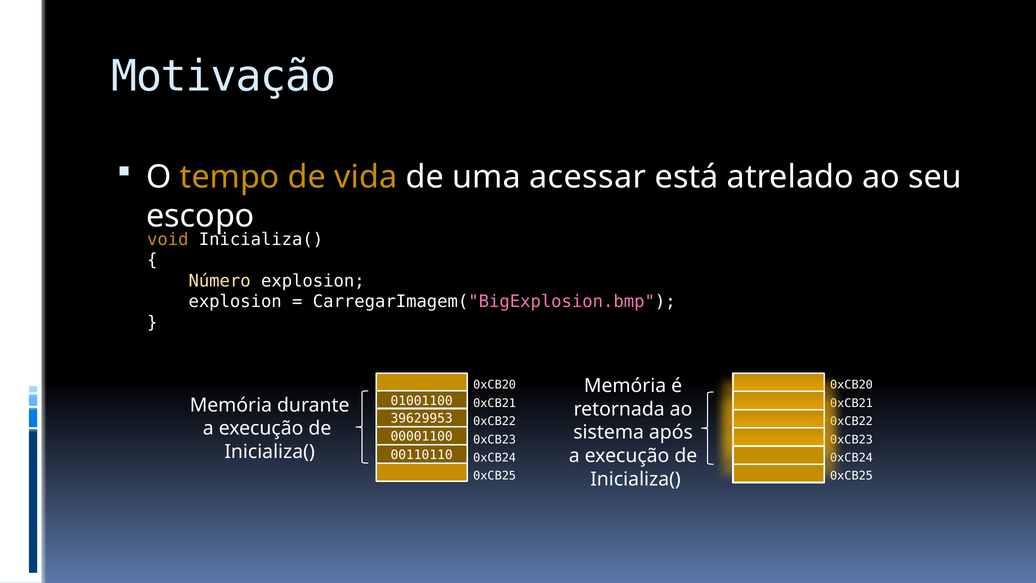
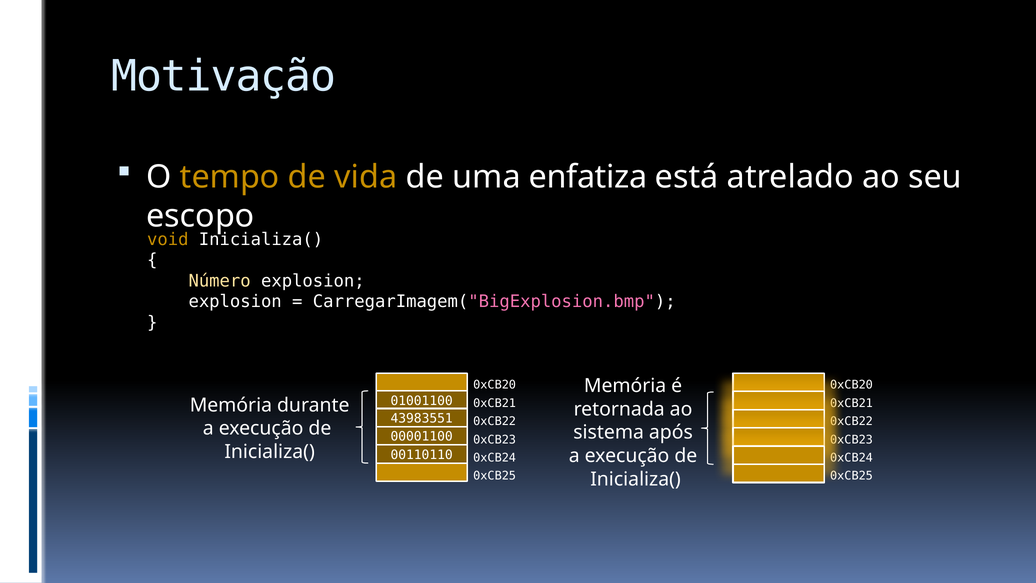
acessar: acessar -> enfatiza
39629953: 39629953 -> 43983551
